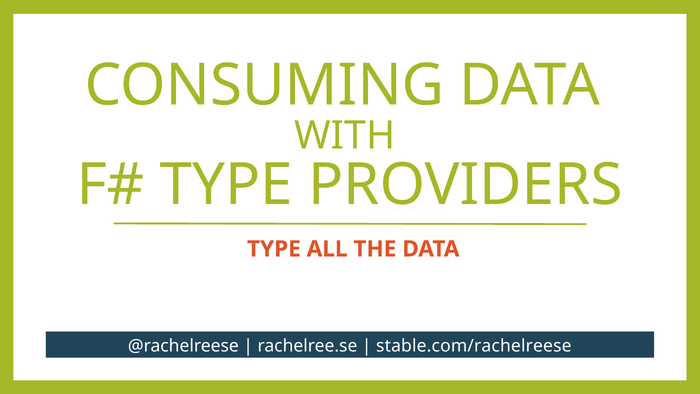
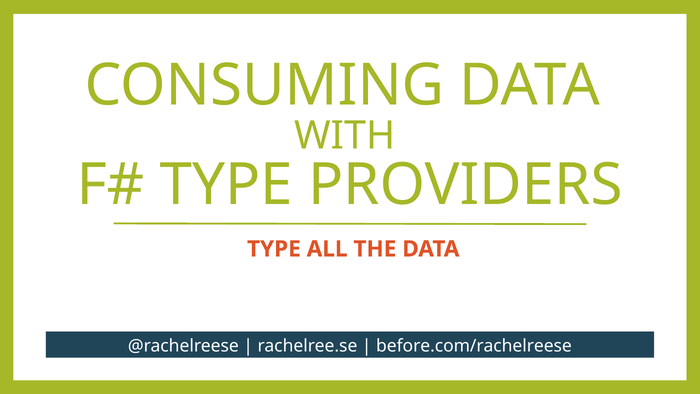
stable.com/rachelreese: stable.com/rachelreese -> before.com/rachelreese
